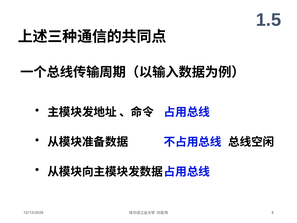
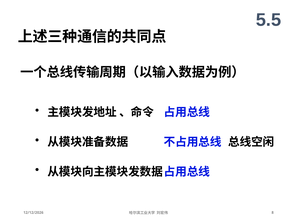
1.5: 1.5 -> 5.5
